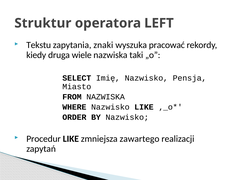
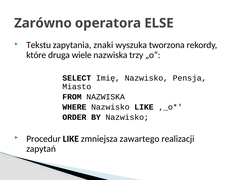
Struktur: Struktur -> Zarówno
LEFT: LEFT -> ELSE
pracować: pracować -> tworzona
kiedy: kiedy -> które
taki: taki -> trzy
